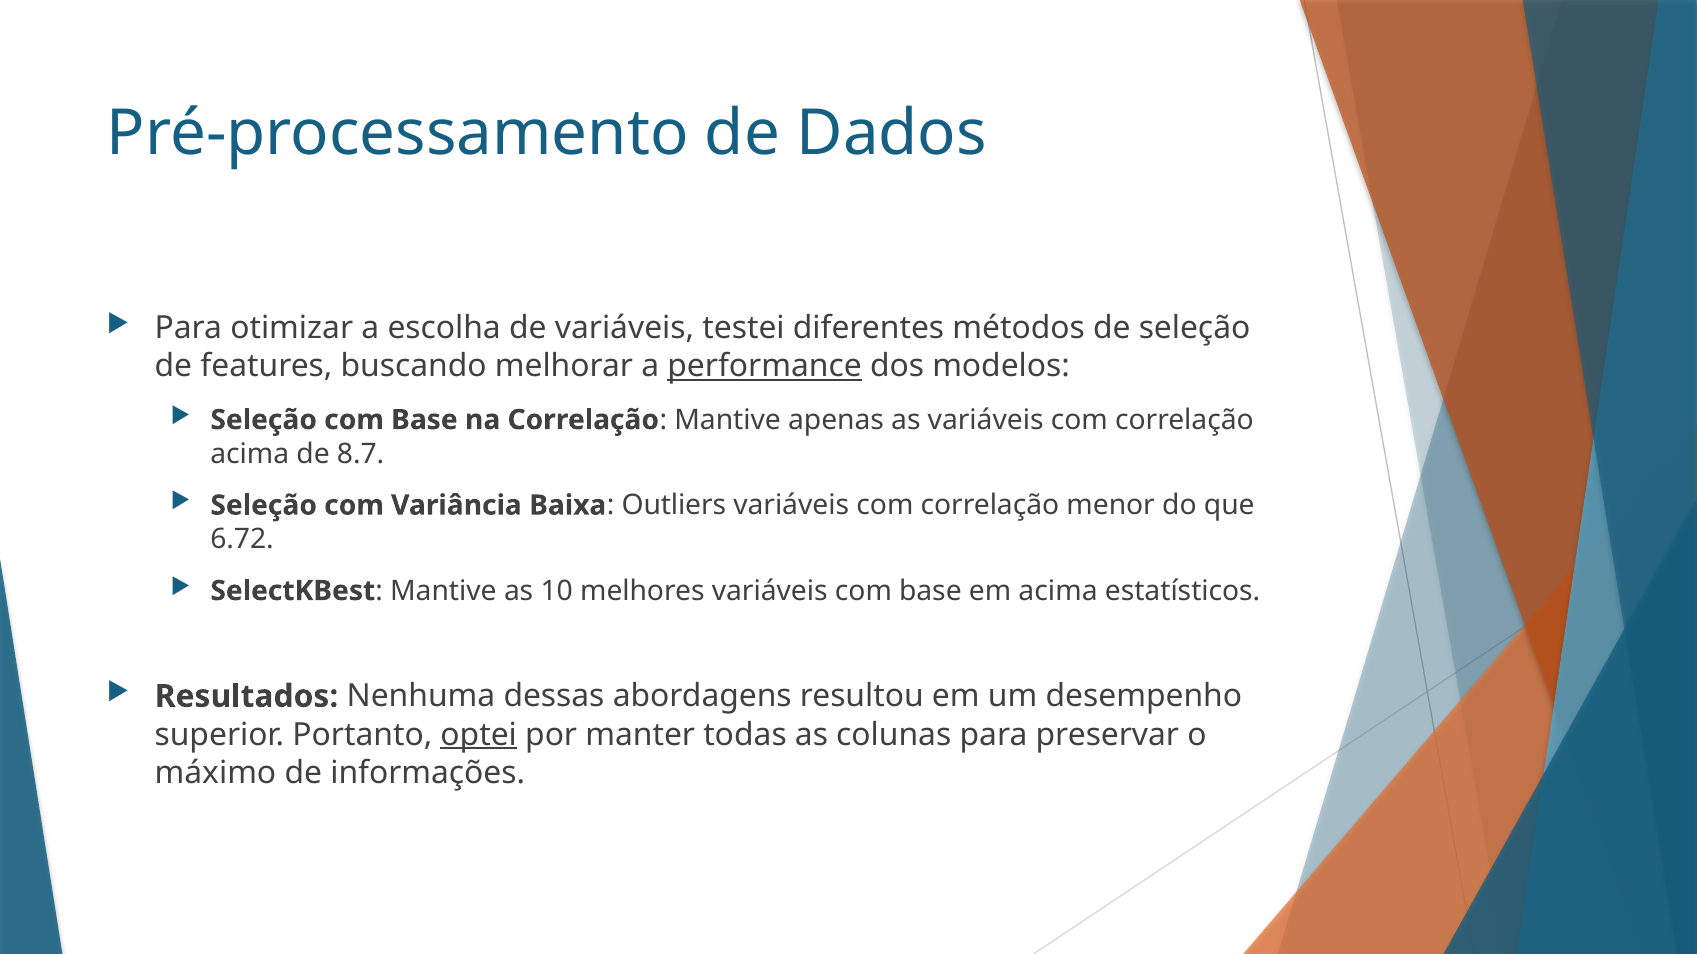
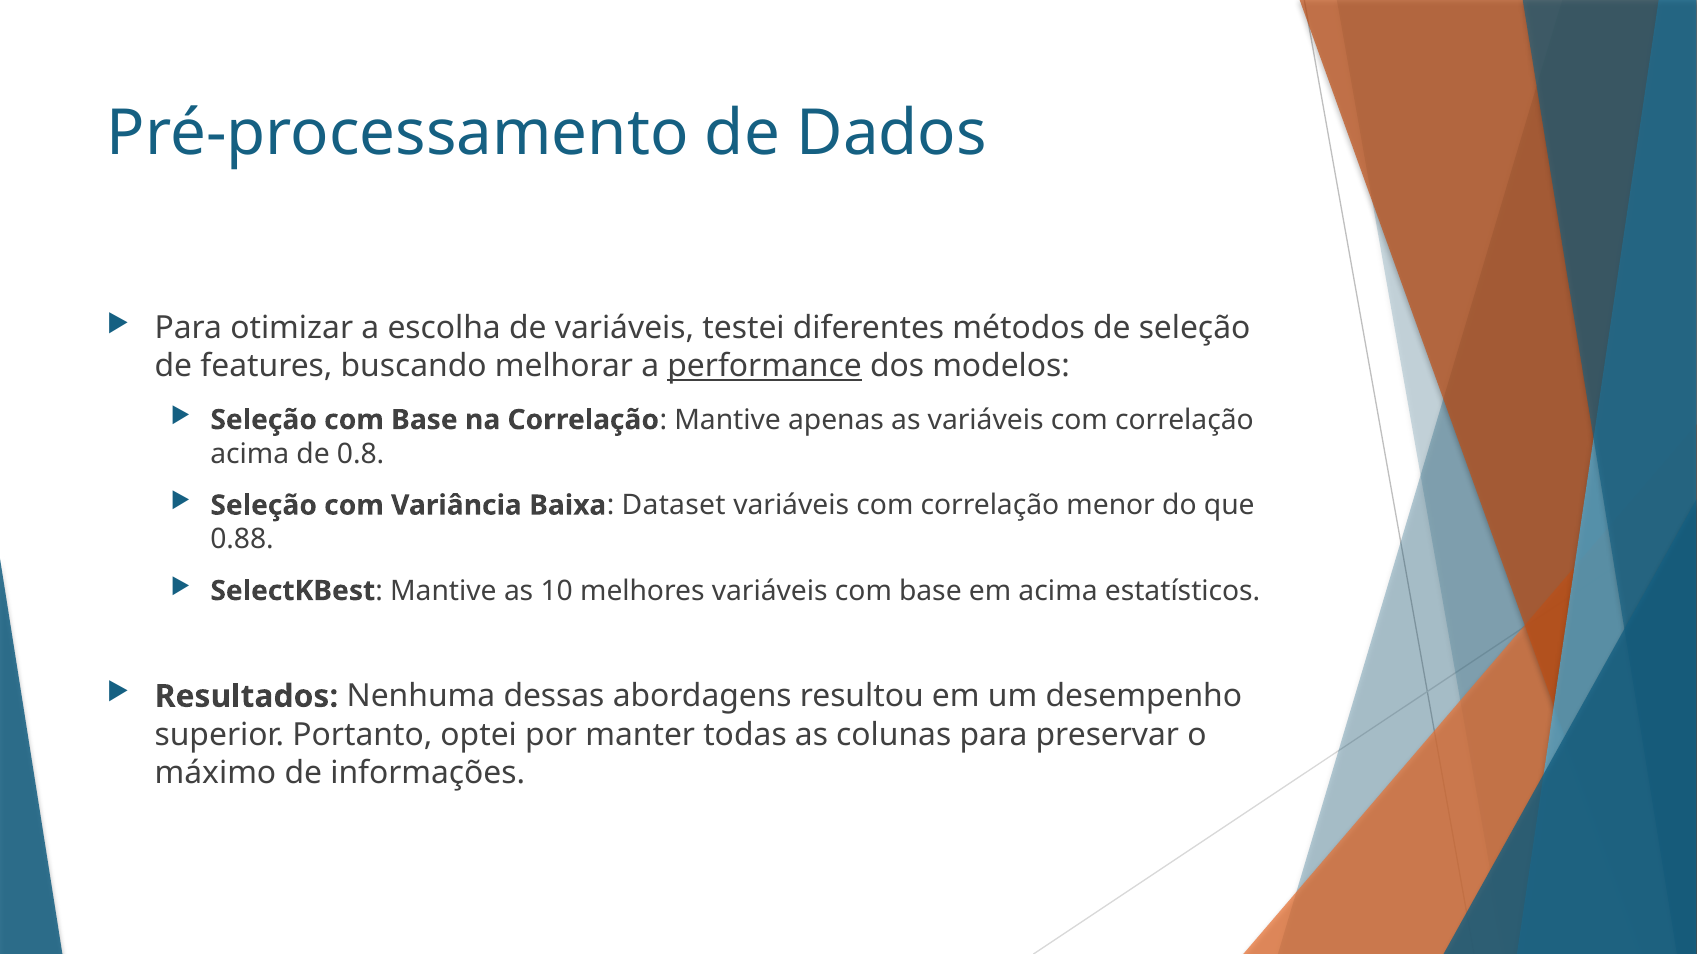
8.7: 8.7 -> 0.8
Outliers: Outliers -> Dataset
6.72: 6.72 -> 0.88
optei underline: present -> none
